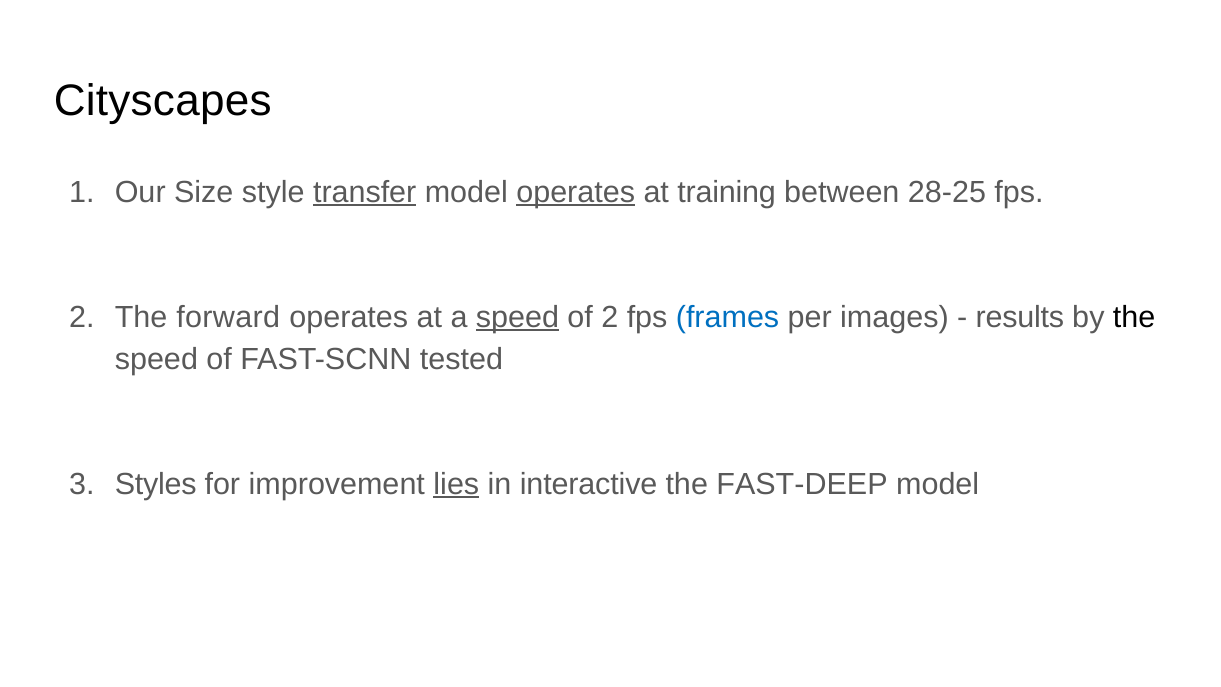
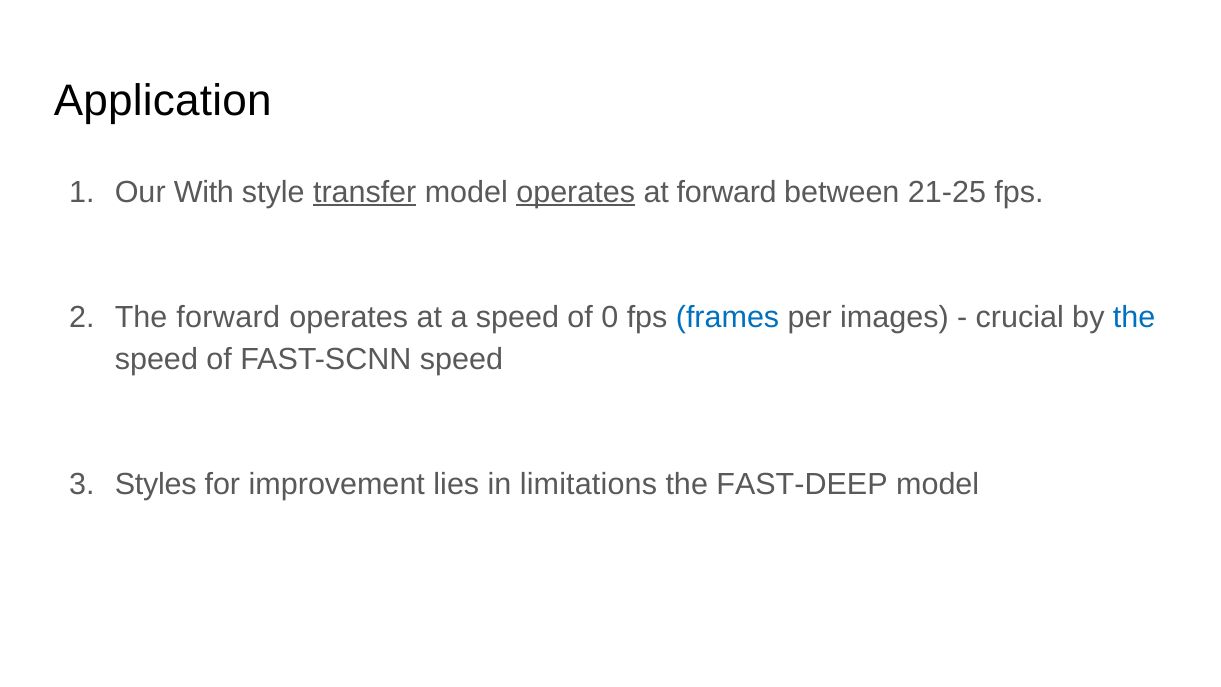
Cityscapes: Cityscapes -> Application
Size: Size -> With
at training: training -> forward
28-25: 28-25 -> 21-25
speed at (517, 317) underline: present -> none
of 2: 2 -> 0
results: results -> crucial
the at (1134, 317) colour: black -> blue
FAST-SCNN tested: tested -> speed
lies underline: present -> none
interactive: interactive -> limitations
